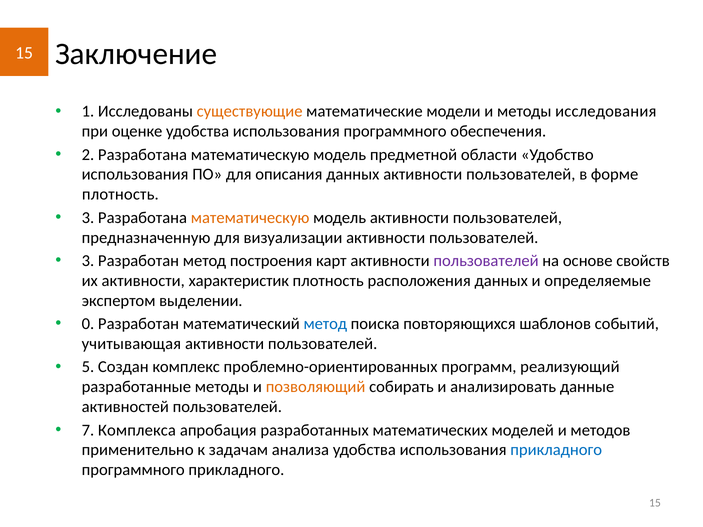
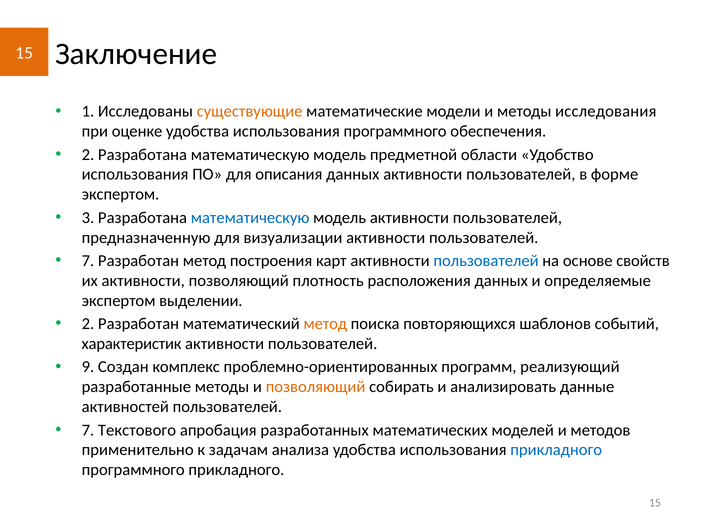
плотность at (120, 194): плотность -> экспертом
математическую at (250, 218) colour: orange -> blue
3 at (88, 261): 3 -> 7
пользователей at (486, 261) colour: purple -> blue
активности характеристик: характеристик -> позволяющий
0 at (88, 324): 0 -> 2
метод at (325, 324) colour: blue -> orange
учитывающая: учитывающая -> характеристик
5: 5 -> 9
Комплекса: Комплекса -> Текстового
